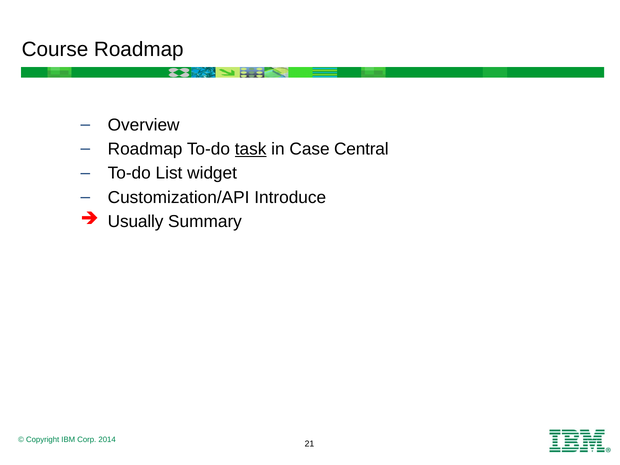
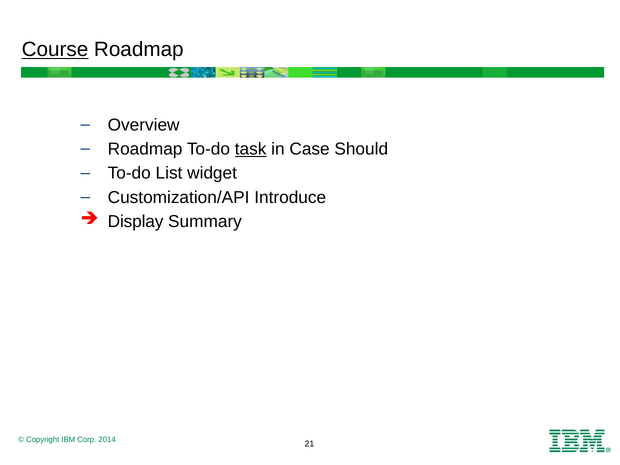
Course underline: none -> present
Central: Central -> Should
Usually: Usually -> Display
